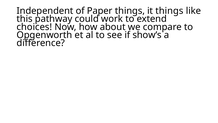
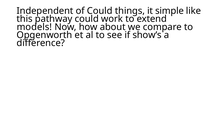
of Paper: Paper -> Could
it things: things -> simple
choices: choices -> models
